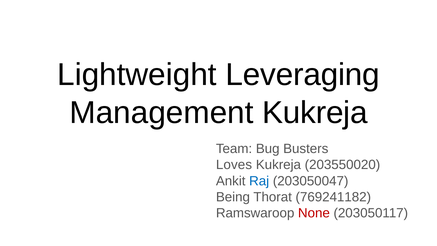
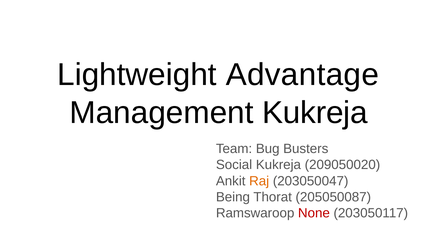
Leveraging: Leveraging -> Advantage
Loves: Loves -> Social
203550020: 203550020 -> 209050020
Raj colour: blue -> orange
769241182: 769241182 -> 205050087
